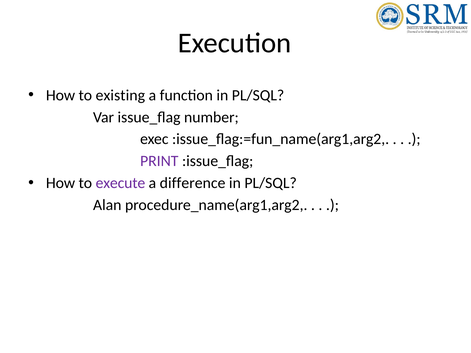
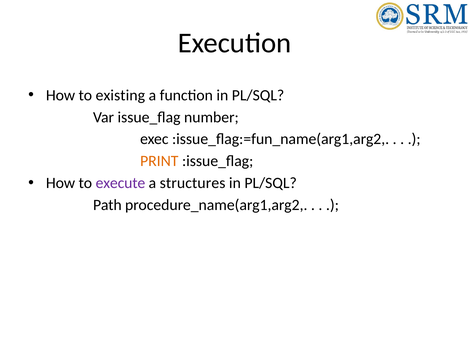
PRINT colour: purple -> orange
difference: difference -> structures
Alan: Alan -> Path
